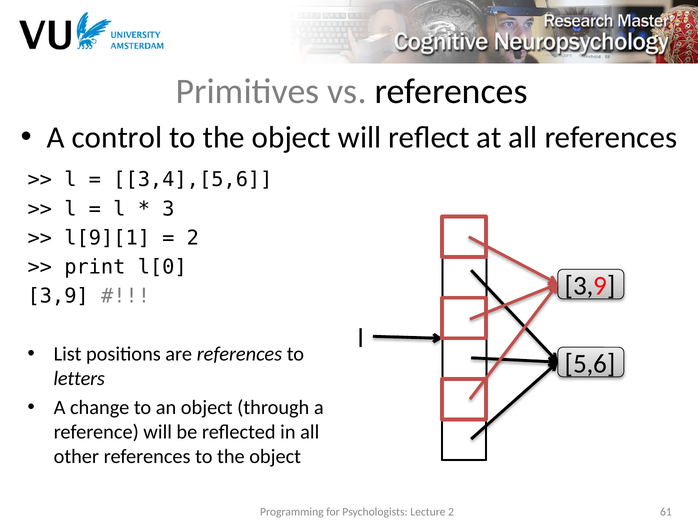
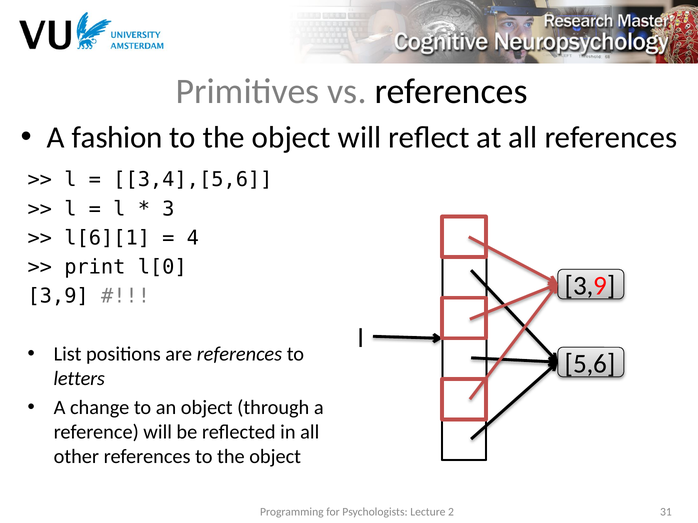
control: control -> fashion
l[9][1: l[9][1 -> l[6][1
2 at (193, 238): 2 -> 4
61: 61 -> 31
